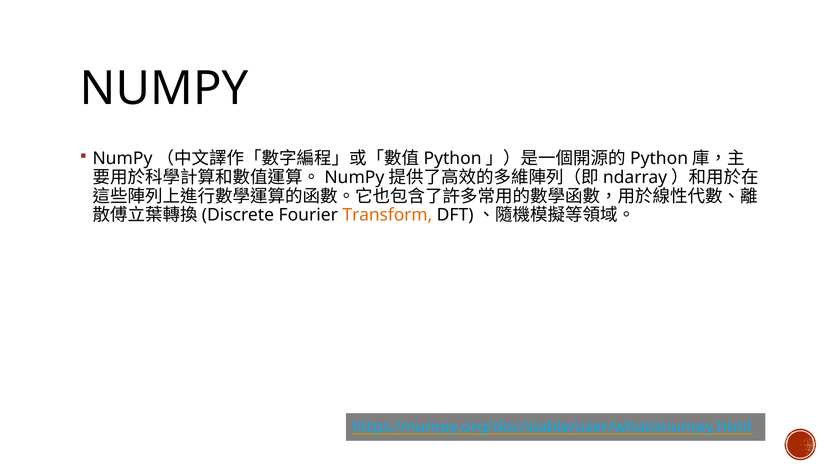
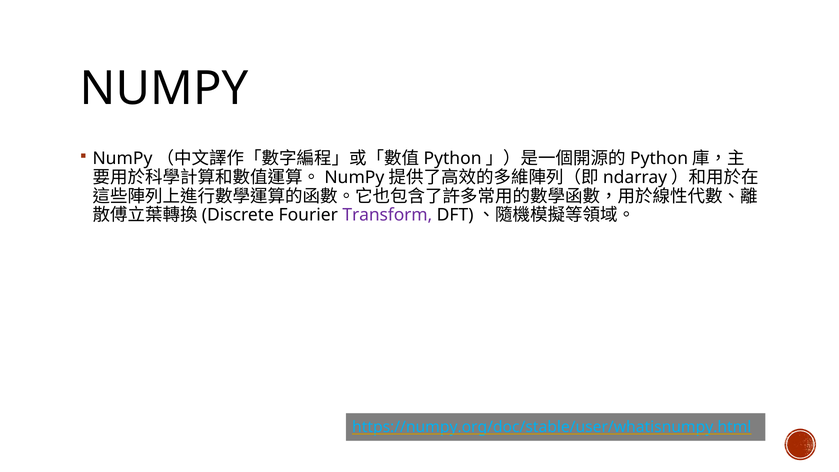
Transform colour: orange -> purple
